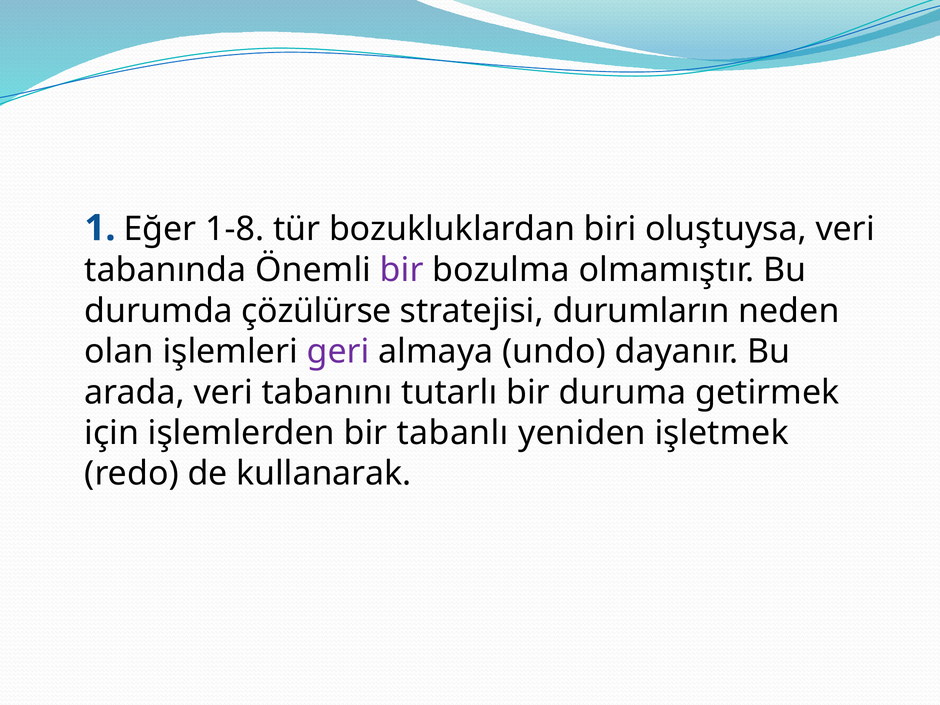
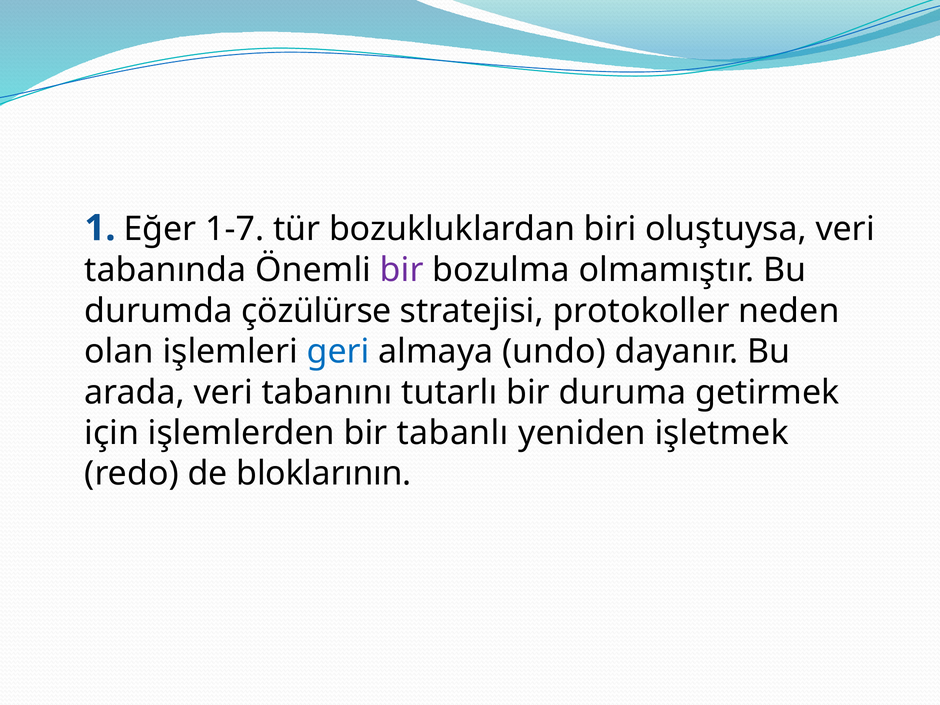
1-8: 1-8 -> 1-7
durumların: durumların -> protokoller
geri colour: purple -> blue
kullanarak: kullanarak -> bloklarının
